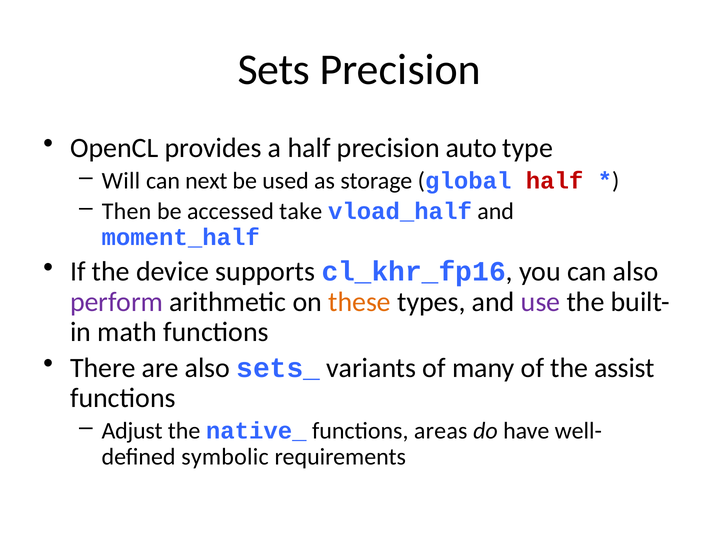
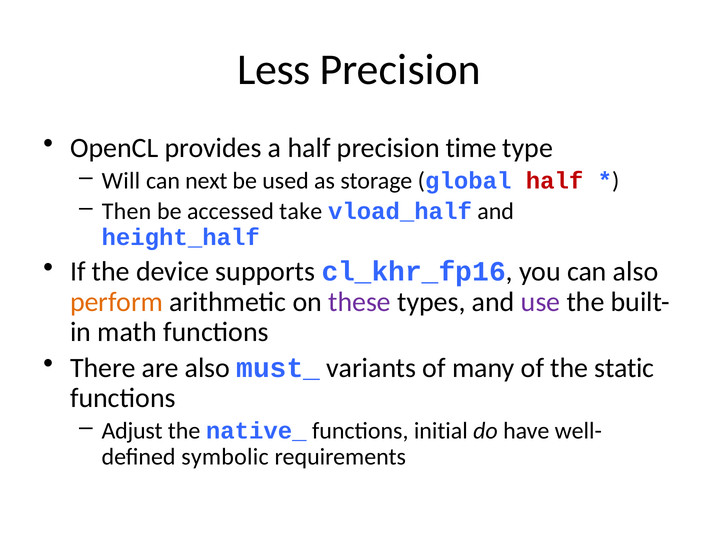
Sets: Sets -> Less
auto: auto -> time
moment_half: moment_half -> height_half
perform colour: purple -> orange
these colour: orange -> purple
sets_: sets_ -> must_
assist: assist -> static
areas: areas -> initial
